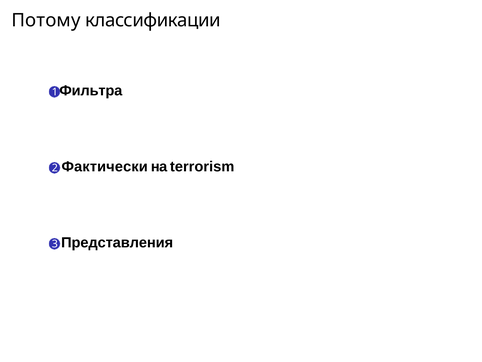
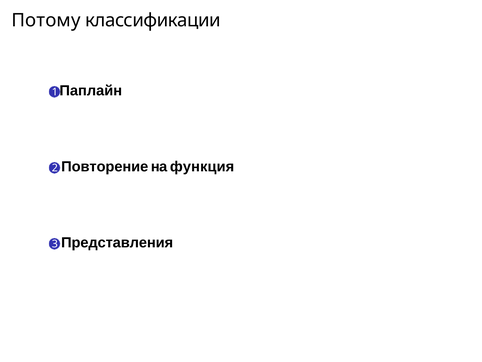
Фильтра: Фильтра -> Паплайн
Фактически: Фактически -> Повторение
terrorism: terrorism -> функция
